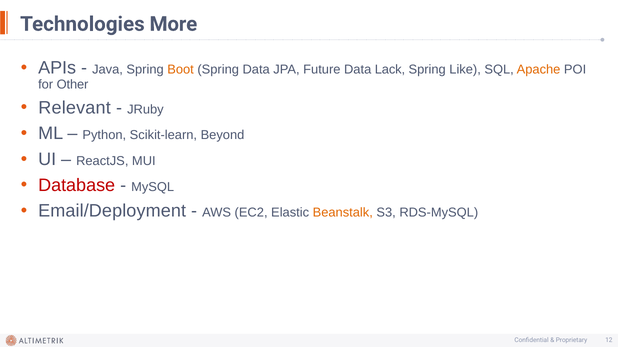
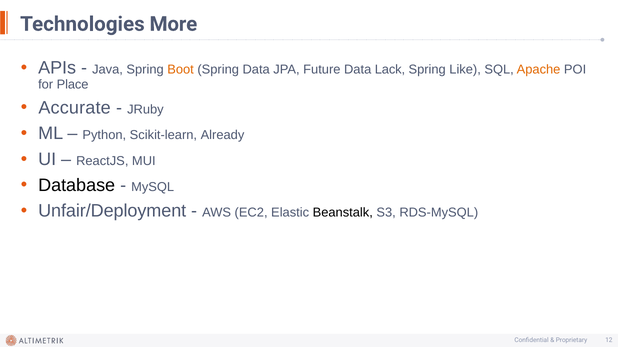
Other: Other -> Place
Relevant: Relevant -> Accurate
Beyond: Beyond -> Already
Database colour: red -> black
Email/Deployment: Email/Deployment -> Unfair/Deployment
Beanstalk colour: orange -> black
